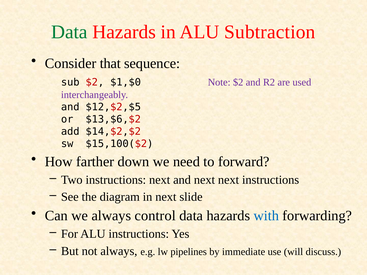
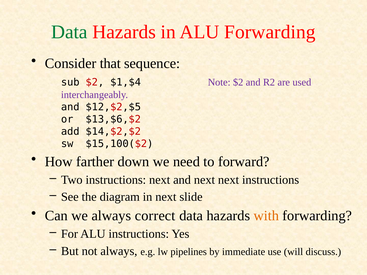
ALU Subtraction: Subtraction -> Forwarding
$1,$0: $1,$0 -> $1,$4
control: control -> correct
with colour: blue -> orange
